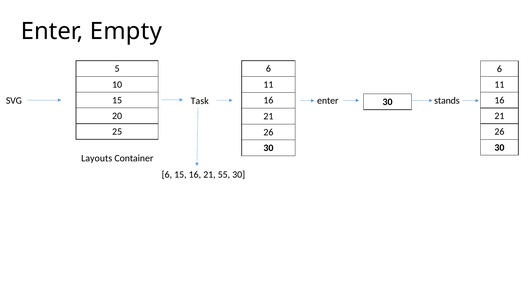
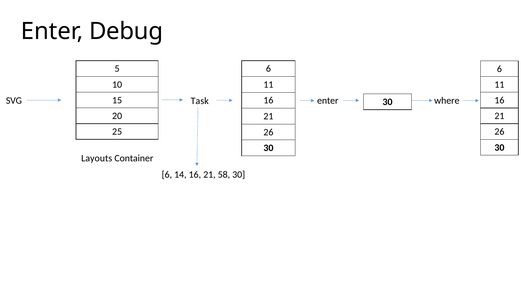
Empty: Empty -> Debug
stands: stands -> where
6 15: 15 -> 14
55: 55 -> 58
